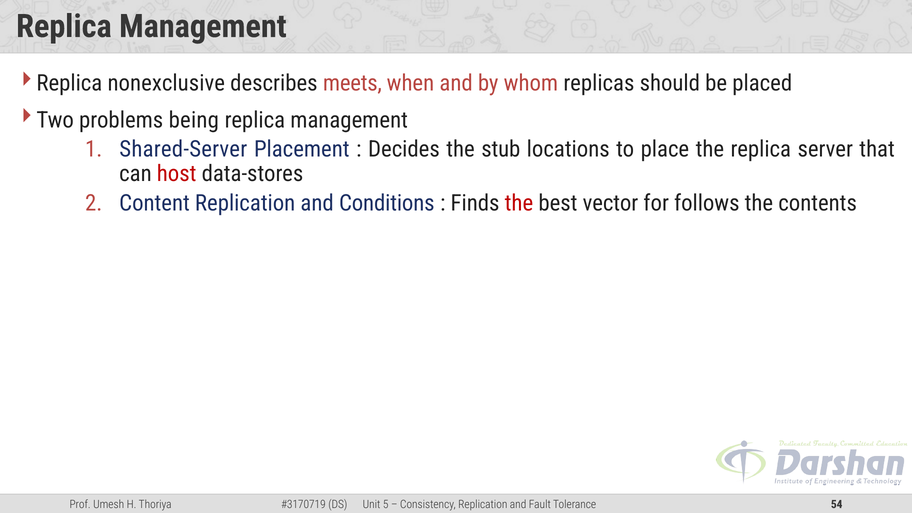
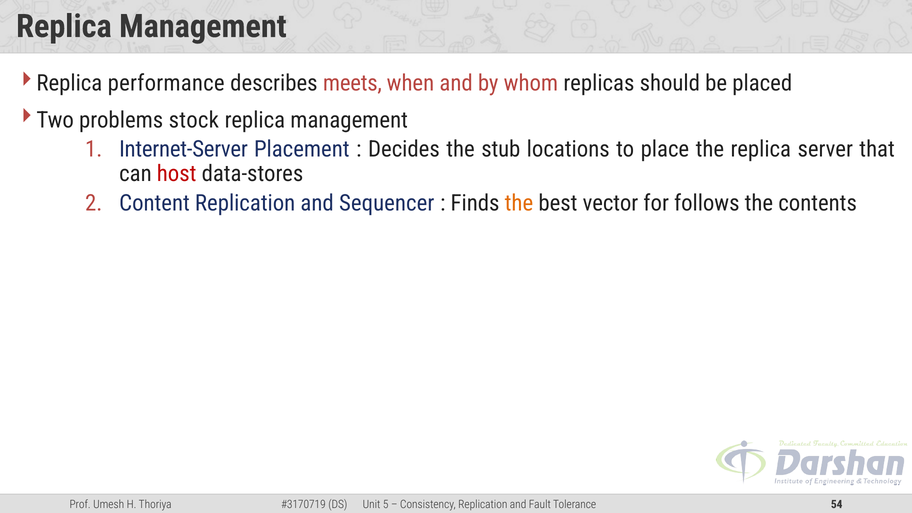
nonexclusive: nonexclusive -> performance
being: being -> stock
Shared-Server: Shared-Server -> Internet-Server
Conditions: Conditions -> Sequencer
the at (519, 203) colour: red -> orange
